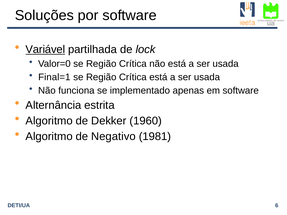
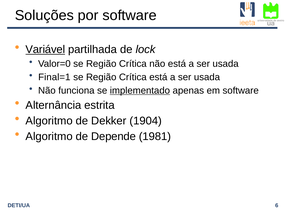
implementado underline: none -> present
1960: 1960 -> 1904
Negativo: Negativo -> Depende
